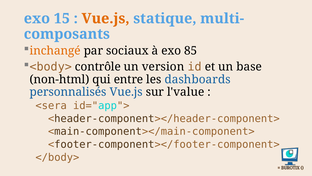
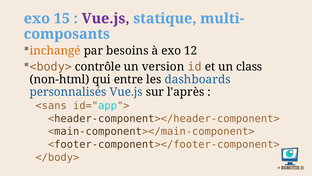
Vue.js at (106, 18) colour: orange -> purple
sociaux: sociaux -> besoins
85: 85 -> 12
base: base -> class
l'value: l'value -> l'après
<sera: <sera -> <sans
